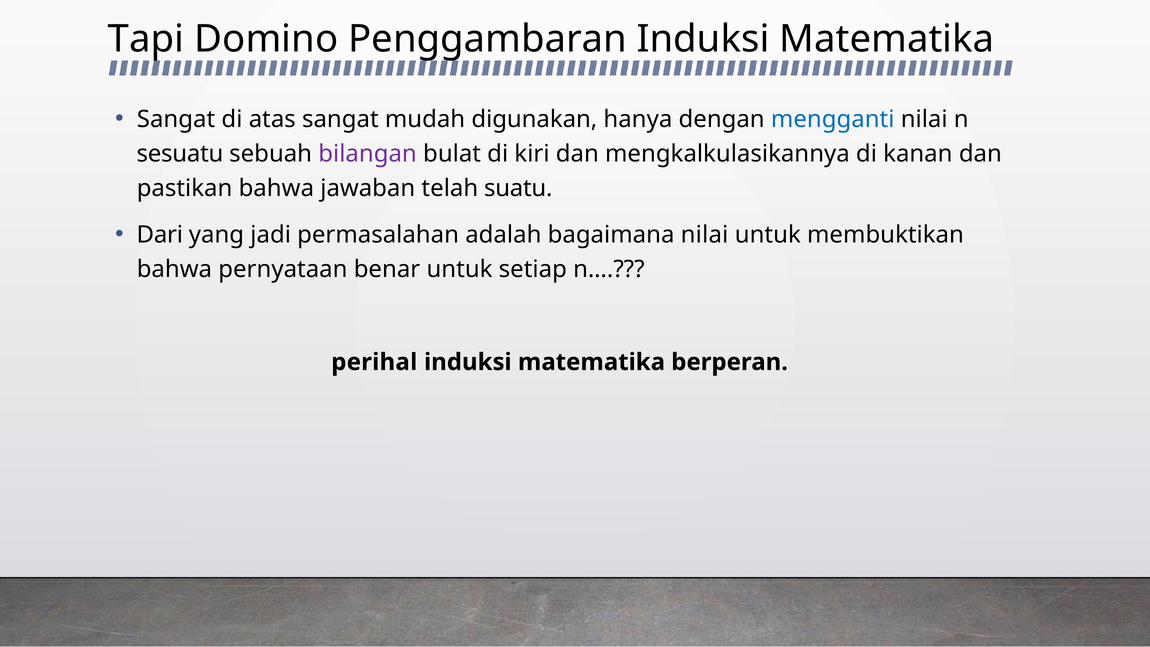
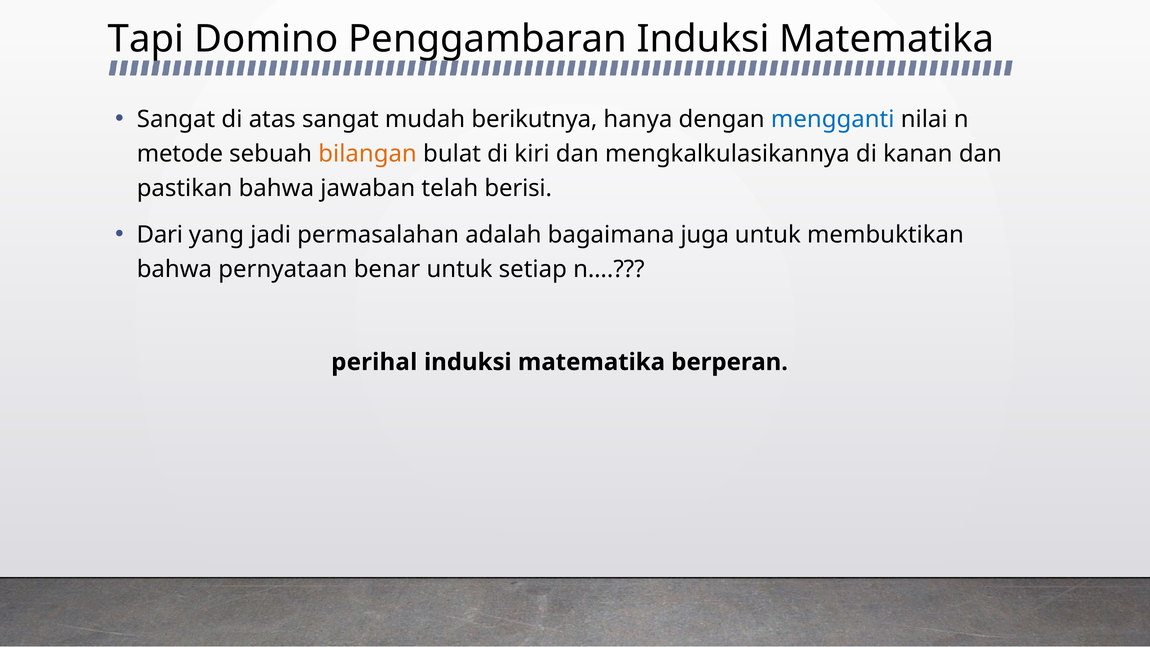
digunakan: digunakan -> berikutnya
sesuatu: sesuatu -> metode
bilangan colour: purple -> orange
suatu: suatu -> berisi
bagaimana nilai: nilai -> juga
